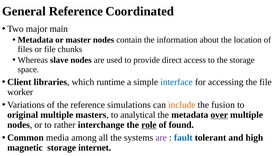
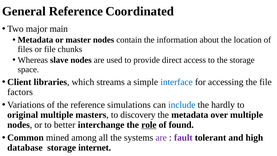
runtime: runtime -> streams
worker: worker -> factors
include colour: orange -> blue
fusion: fusion -> hardly
analytical: analytical -> discovery
over underline: present -> none
rather: rather -> better
media: media -> mined
fault colour: blue -> purple
magnetic: magnetic -> database
